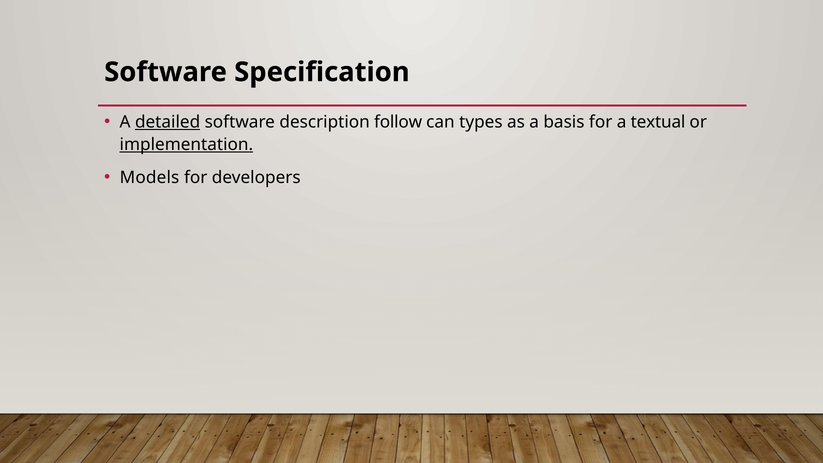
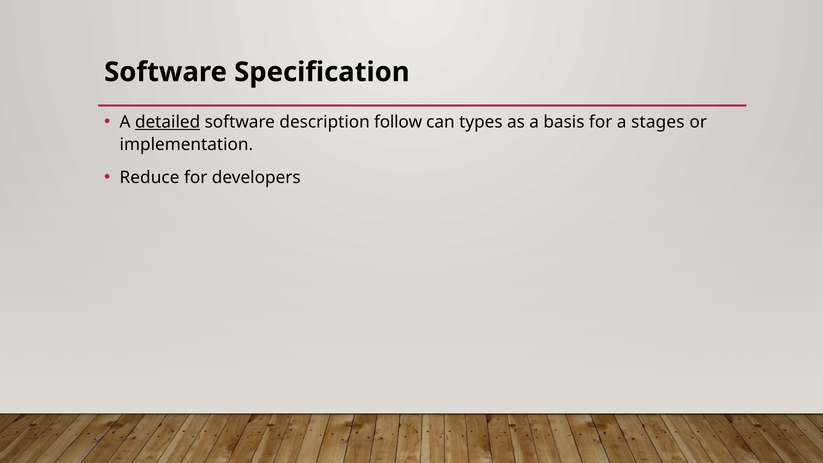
textual: textual -> stages
implementation underline: present -> none
Models: Models -> Reduce
